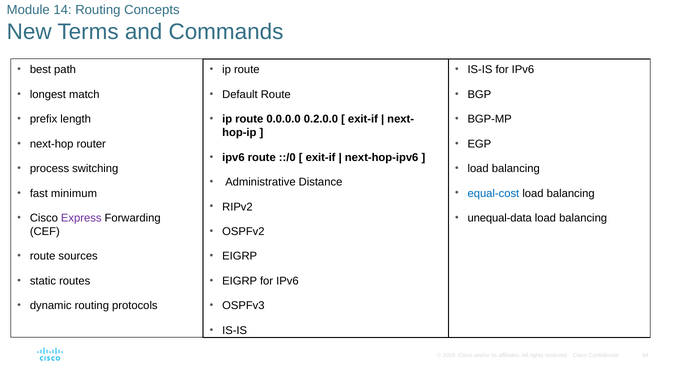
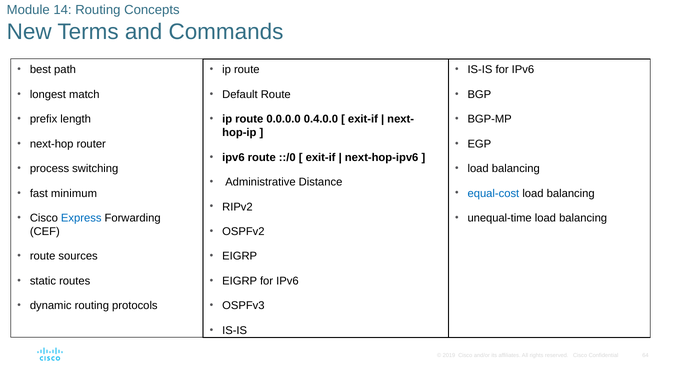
0.2.0.0: 0.2.0.0 -> 0.4.0.0
unequal-data: unequal-data -> unequal-time
Express colour: purple -> blue
